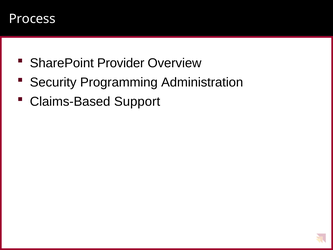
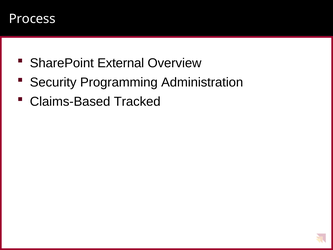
Provider: Provider -> External
Support: Support -> Tracked
